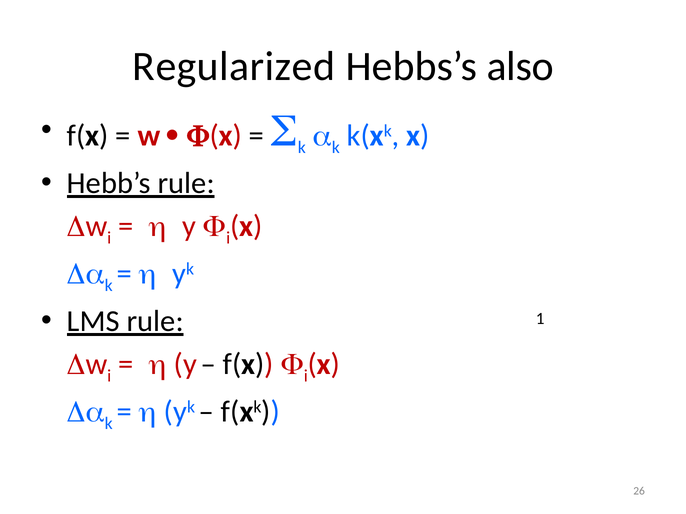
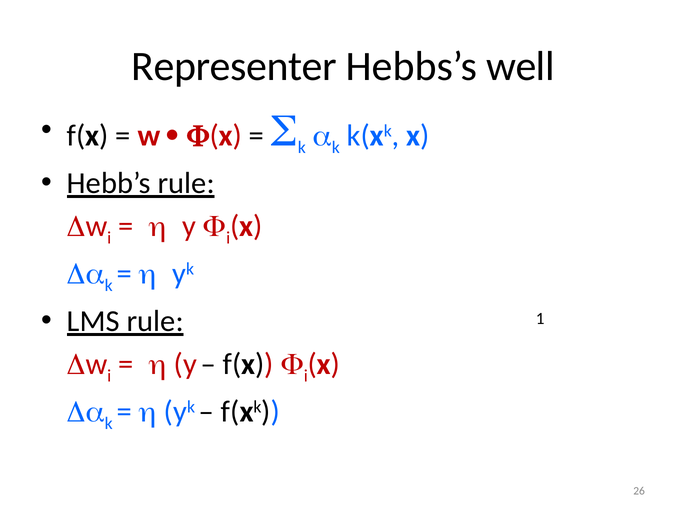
Regularized: Regularized -> Representer
also: also -> well
